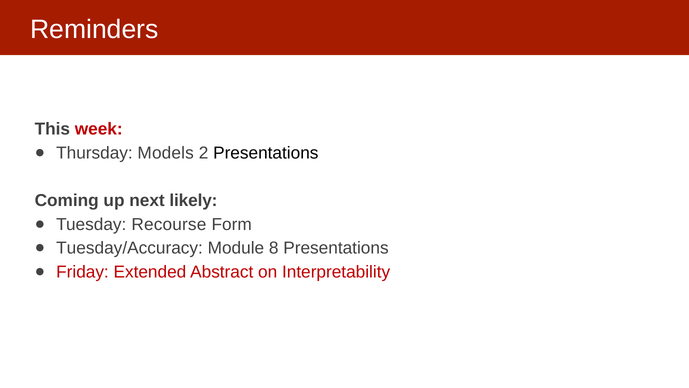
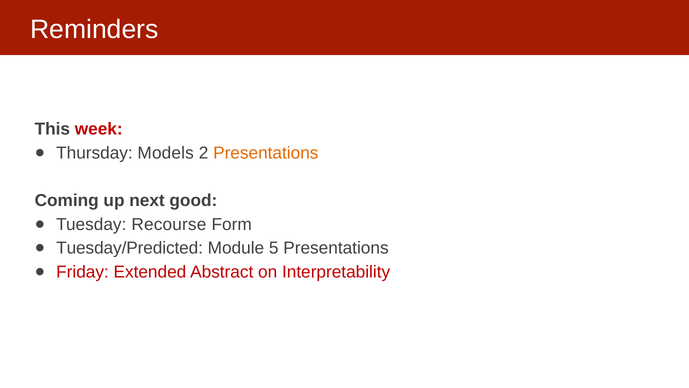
Presentations at (266, 153) colour: black -> orange
likely: likely -> good
Tuesday/Accuracy: Tuesday/Accuracy -> Tuesday/Predicted
8: 8 -> 5
